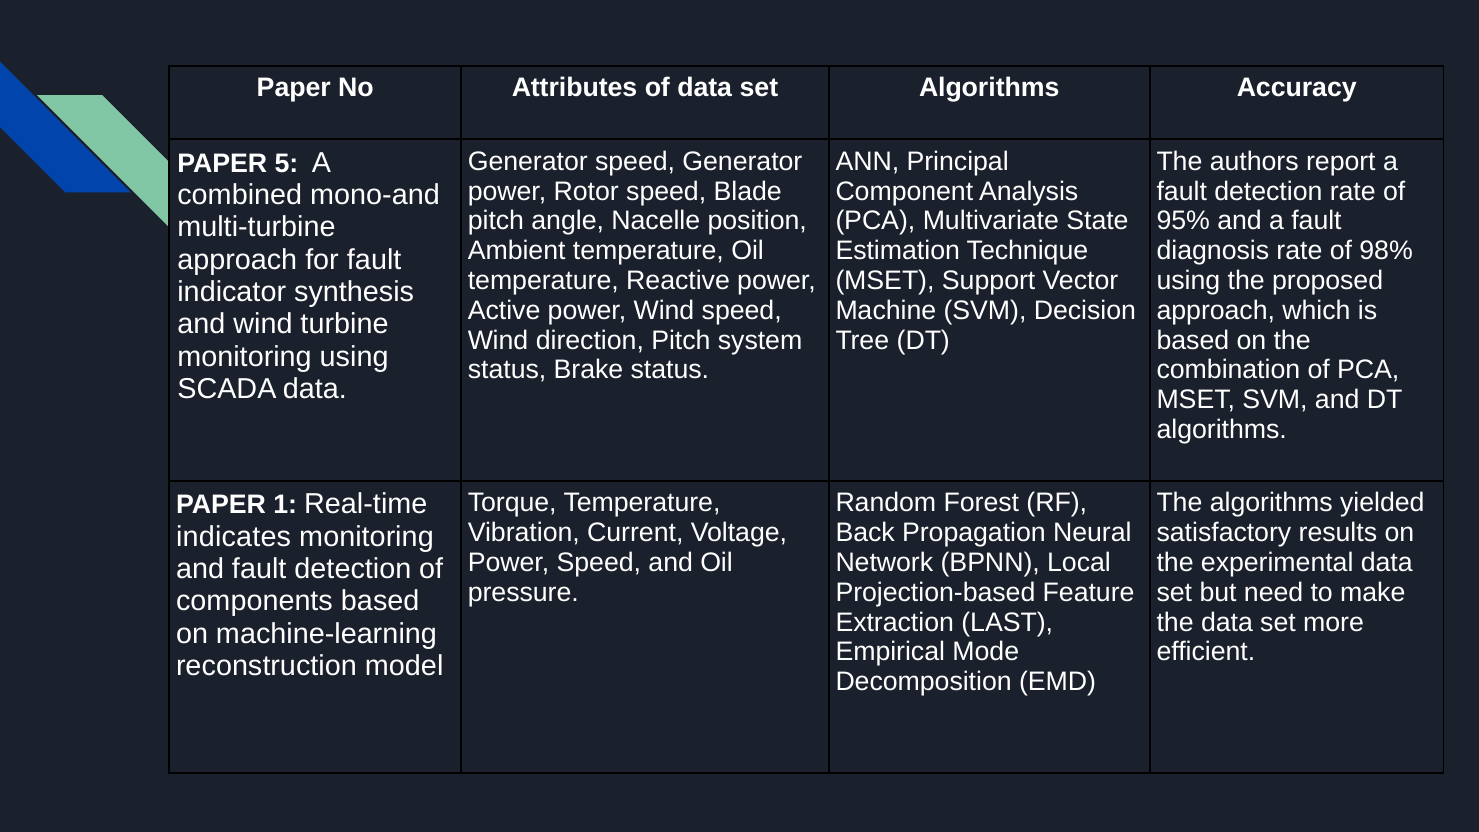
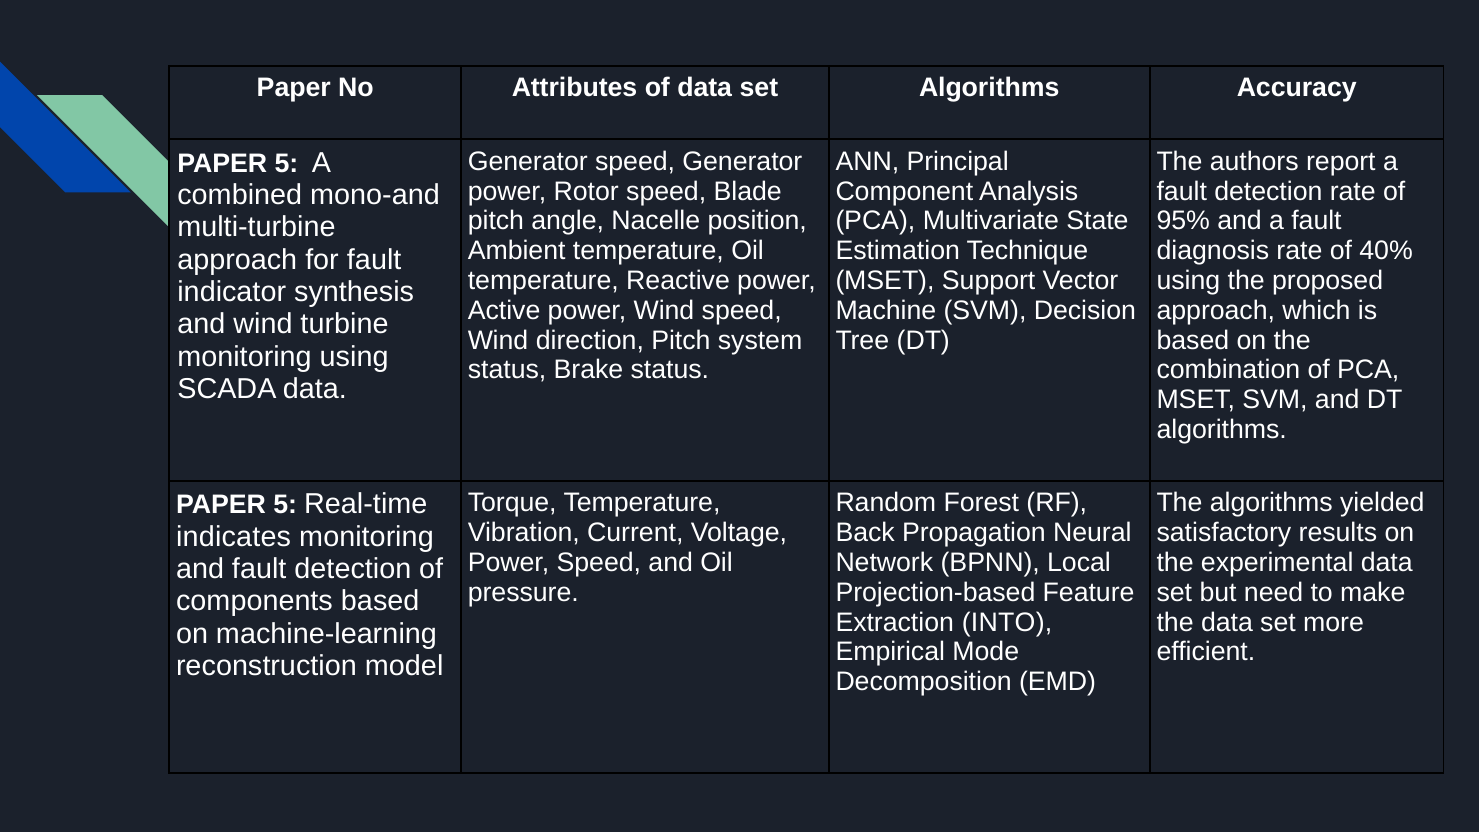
98%: 98% -> 40%
1 at (285, 505): 1 -> 5
LAST: LAST -> INTO
